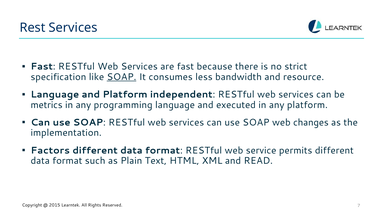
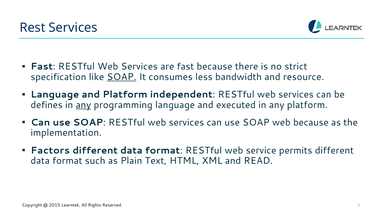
metrics: metrics -> defines
any at (83, 105) underline: none -> present
web changes: changes -> because
